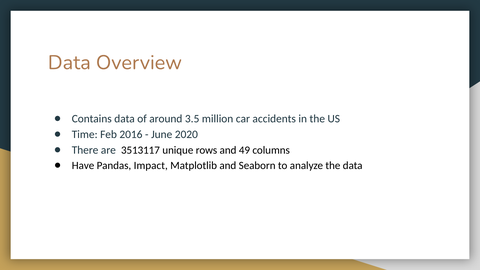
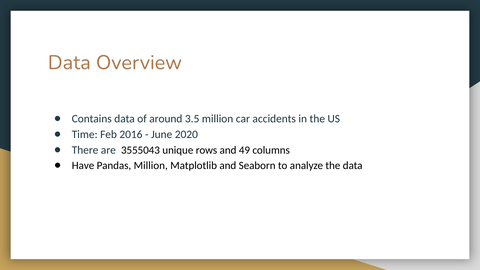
3513117: 3513117 -> 3555043
Pandas Impact: Impact -> Million
